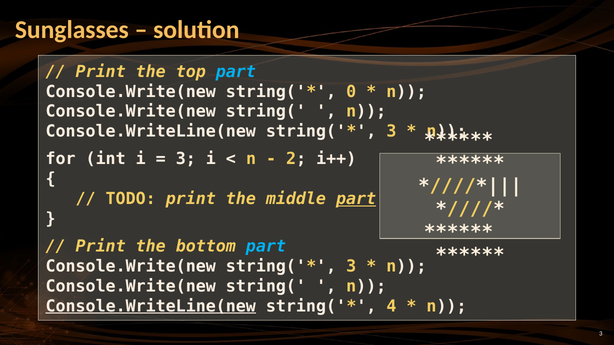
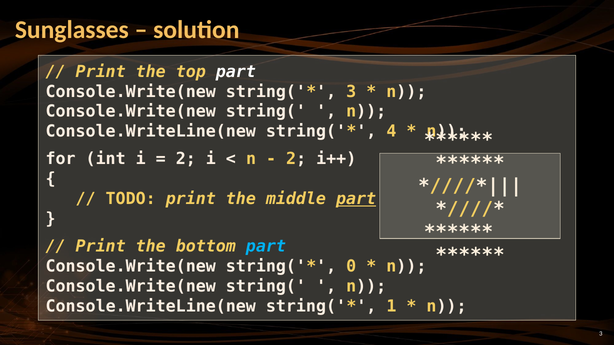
part at (236, 72) colour: light blue -> white
0 at (351, 92): 0 -> 3
3 at (391, 132): 3 -> 4
3 at (186, 159): 3 -> 2
3 at (351, 267): 3 -> 0
Console.WriteLine(new at (151, 306) underline: present -> none
4: 4 -> 1
